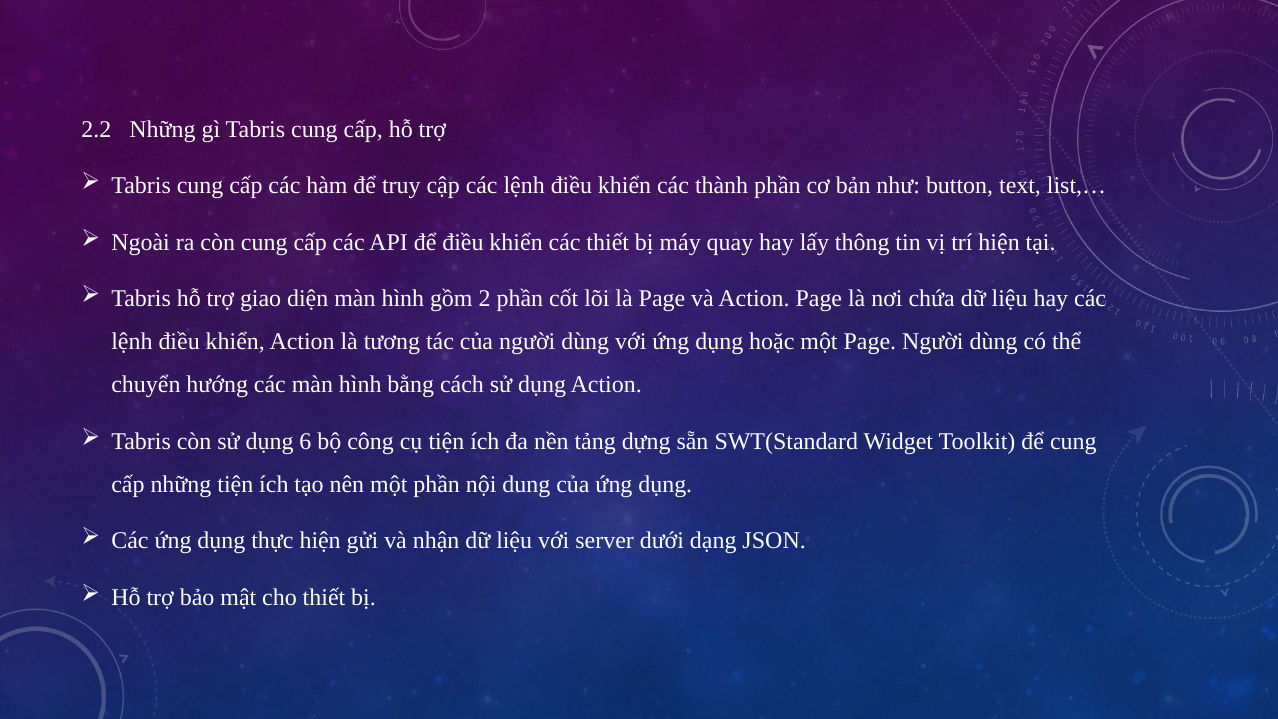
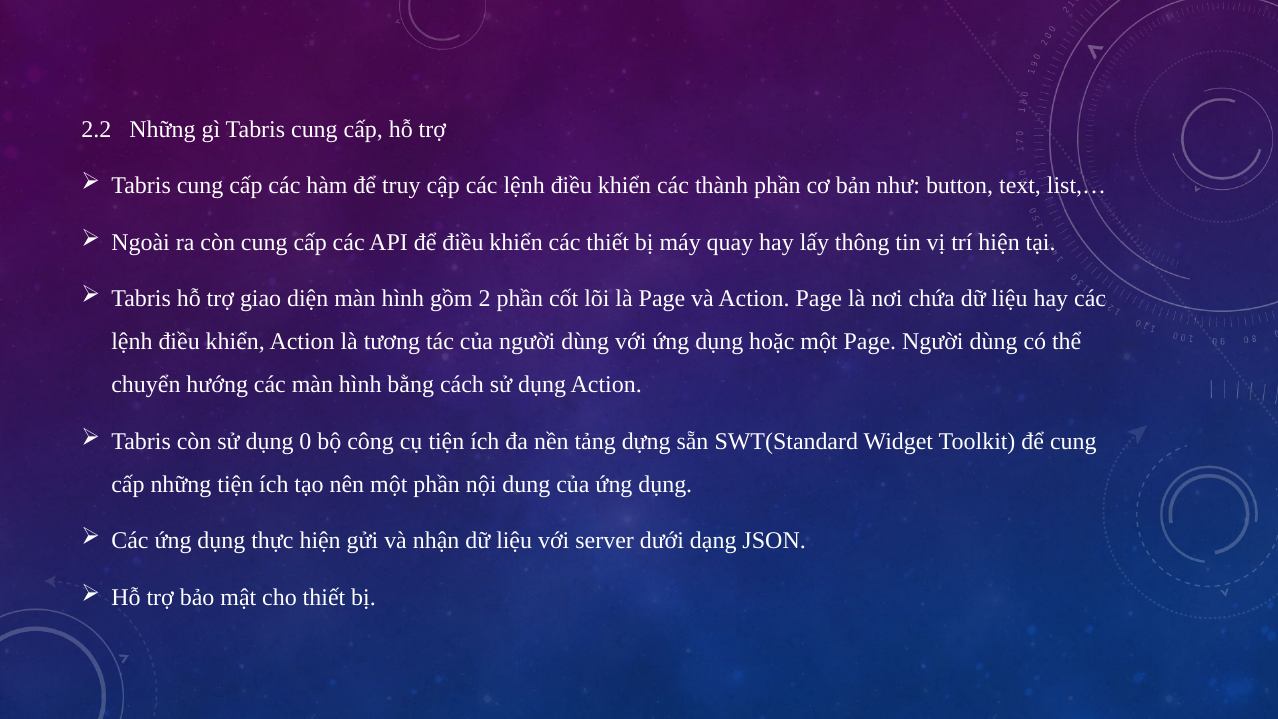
6: 6 -> 0
